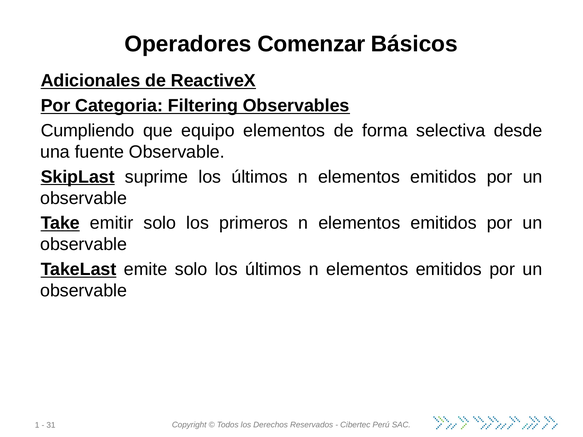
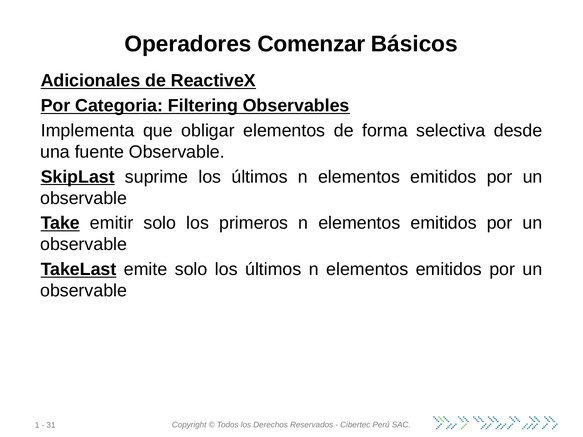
Cumpliendo: Cumpliendo -> Implementa
equipo: equipo -> obligar
